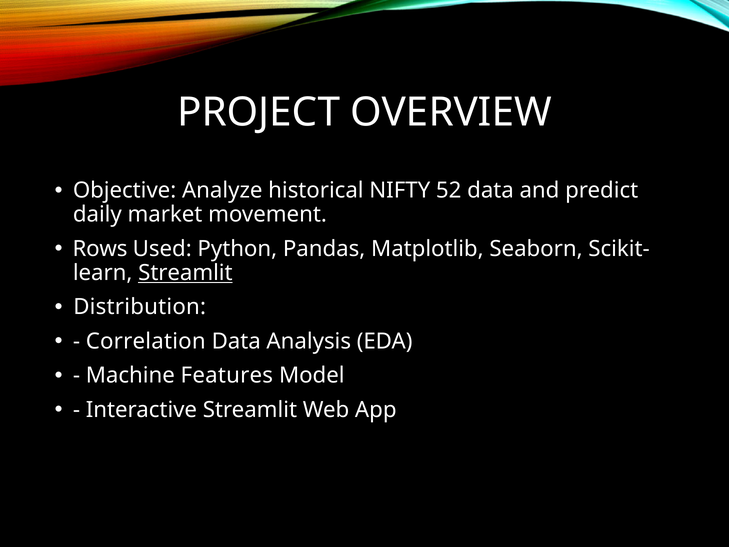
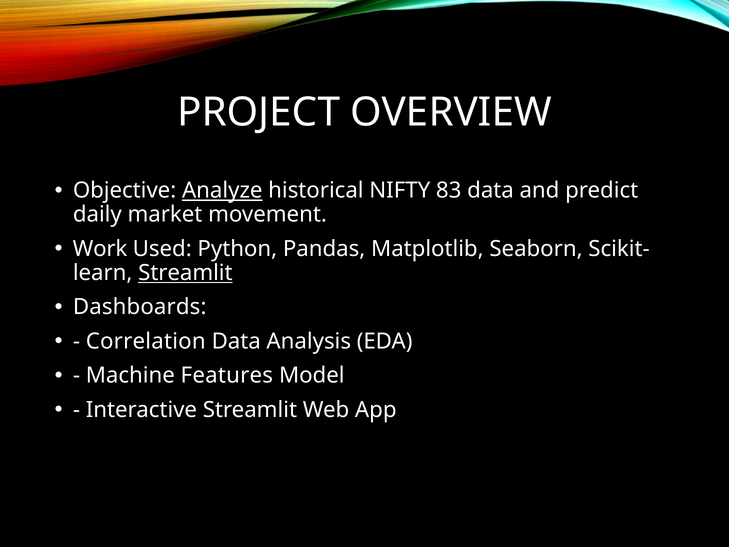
Analyze underline: none -> present
52: 52 -> 83
Rows: Rows -> Work
Distribution: Distribution -> Dashboards
